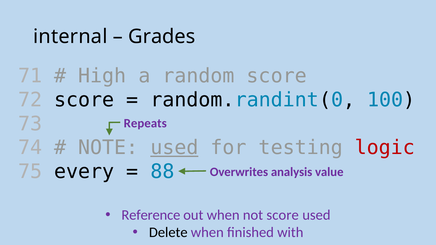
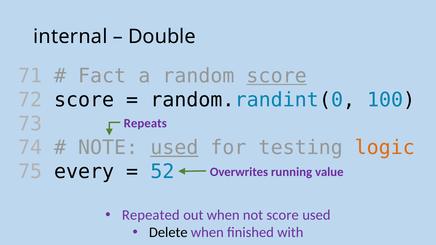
Grades: Grades -> Double
High: High -> Fact
score at (277, 76) underline: none -> present
logic colour: red -> orange
88: 88 -> 52
analysis: analysis -> running
Reference: Reference -> Repeated
